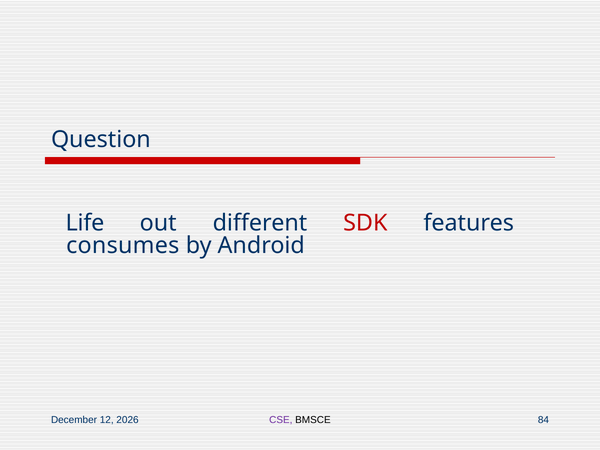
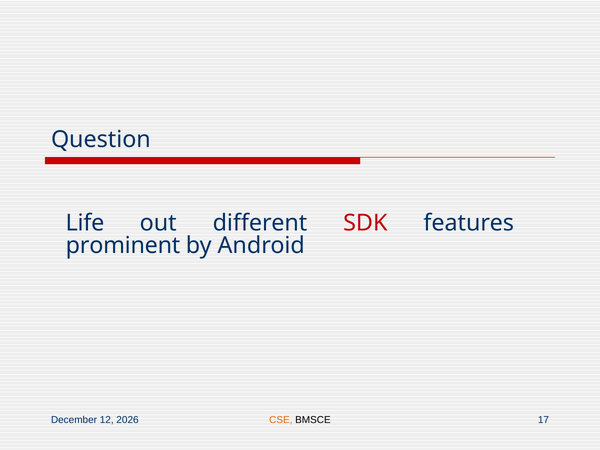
consumes: consumes -> prominent
CSE colour: purple -> orange
84: 84 -> 17
